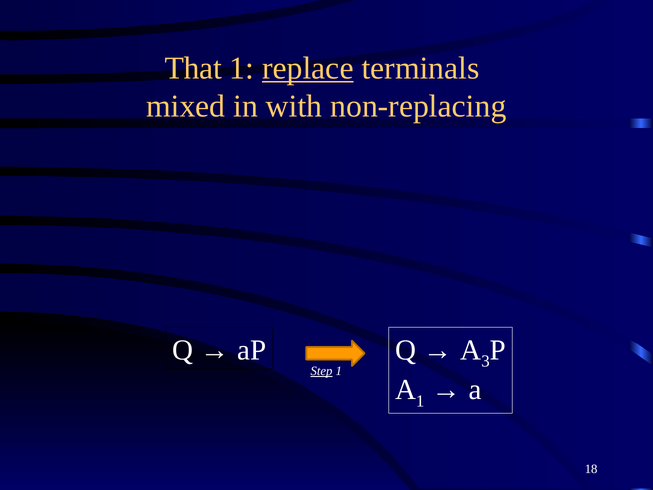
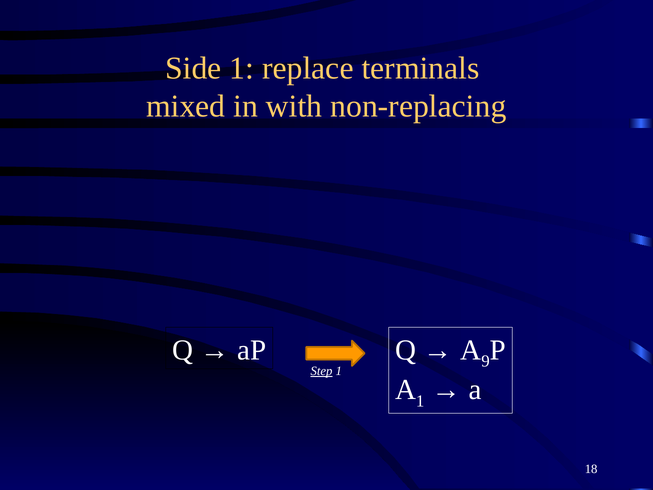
That: That -> Side
replace underline: present -> none
3: 3 -> 9
